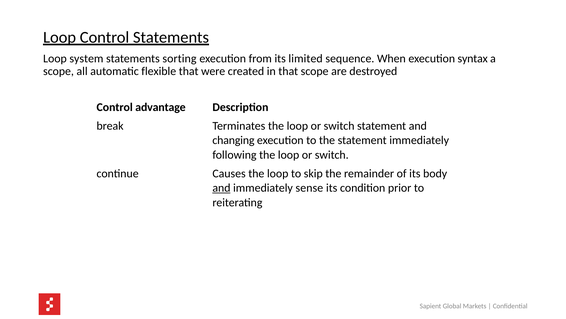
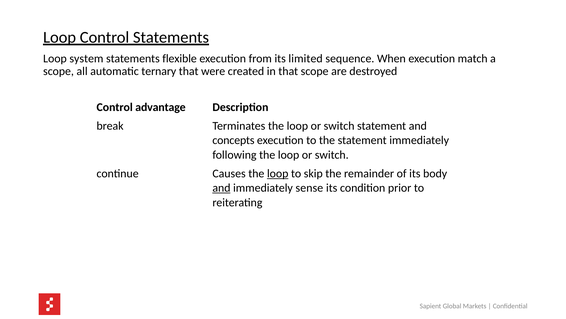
sorting: sorting -> flexible
syntax: syntax -> match
flexible: flexible -> ternary
changing: changing -> concepts
loop at (278, 173) underline: none -> present
